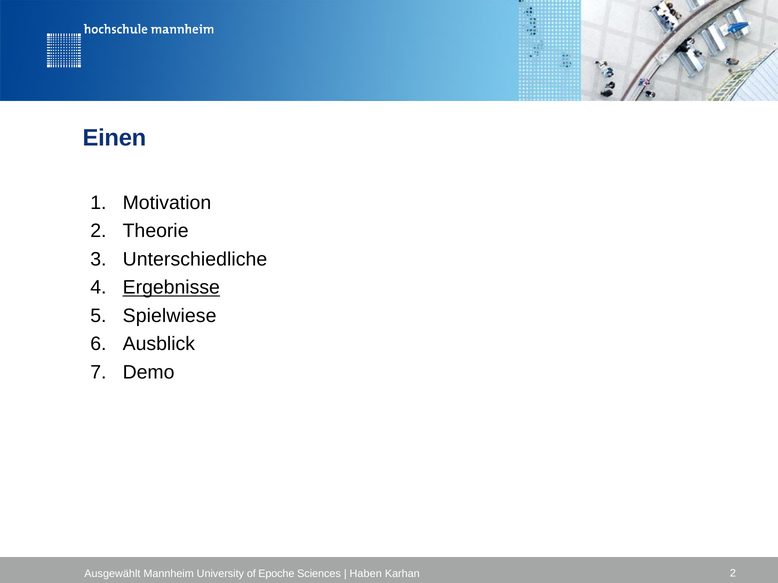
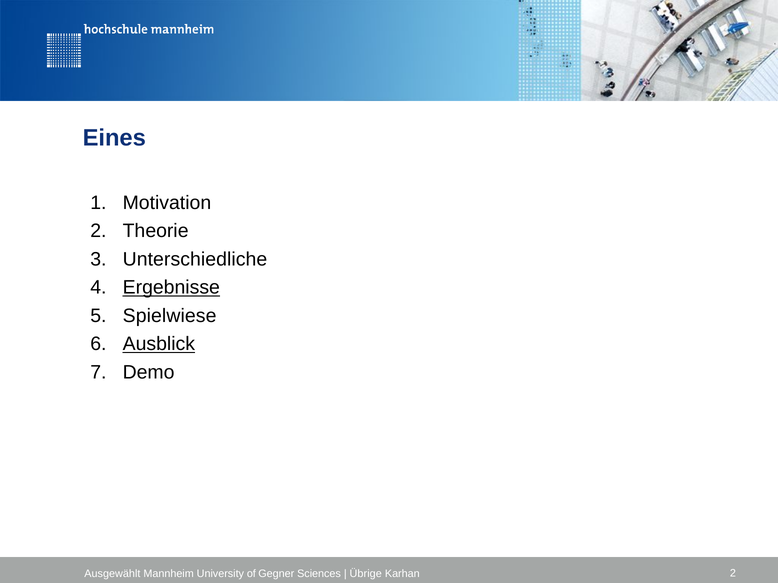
Einen: Einen -> Eines
Ausblick underline: none -> present
Epoche: Epoche -> Gegner
Haben: Haben -> Übrige
